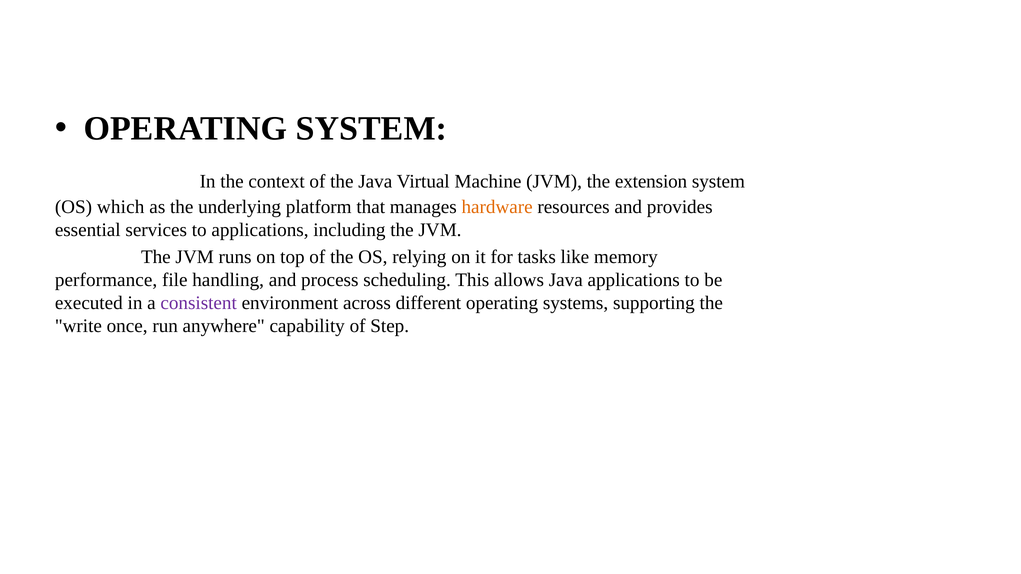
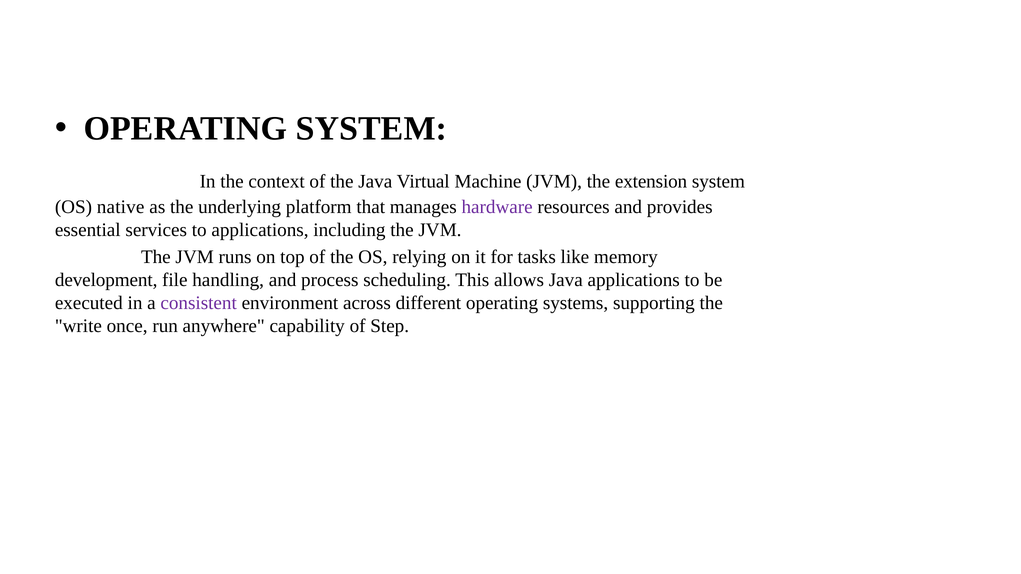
which: which -> native
hardware colour: orange -> purple
performance: performance -> development
